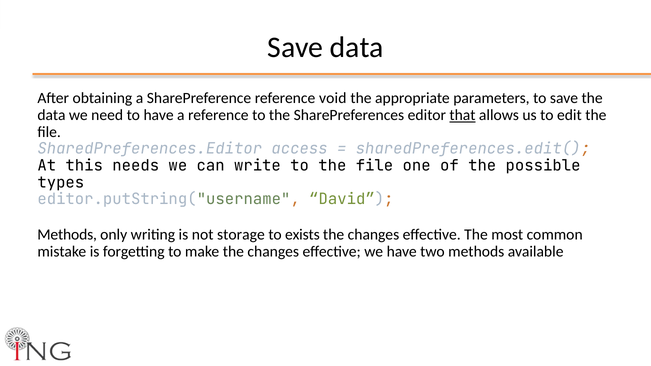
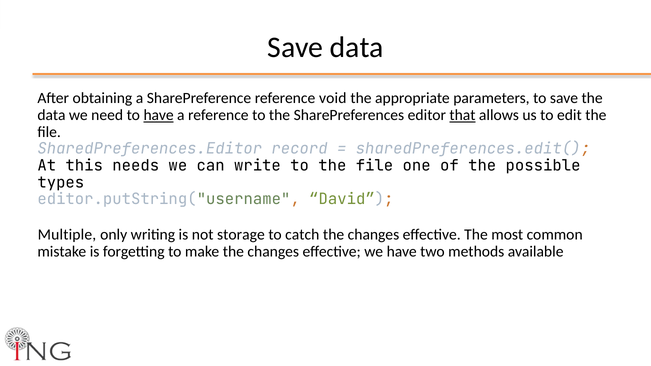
have at (159, 115) underline: none -> present
access: access -> record
Methods at (67, 235): Methods -> Multiple
exists: exists -> catch
